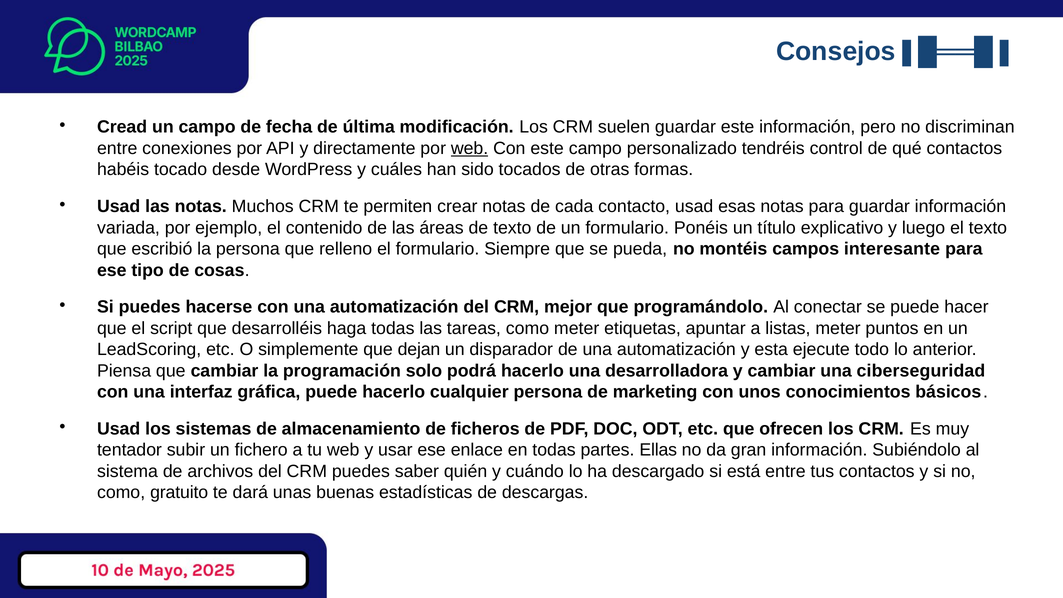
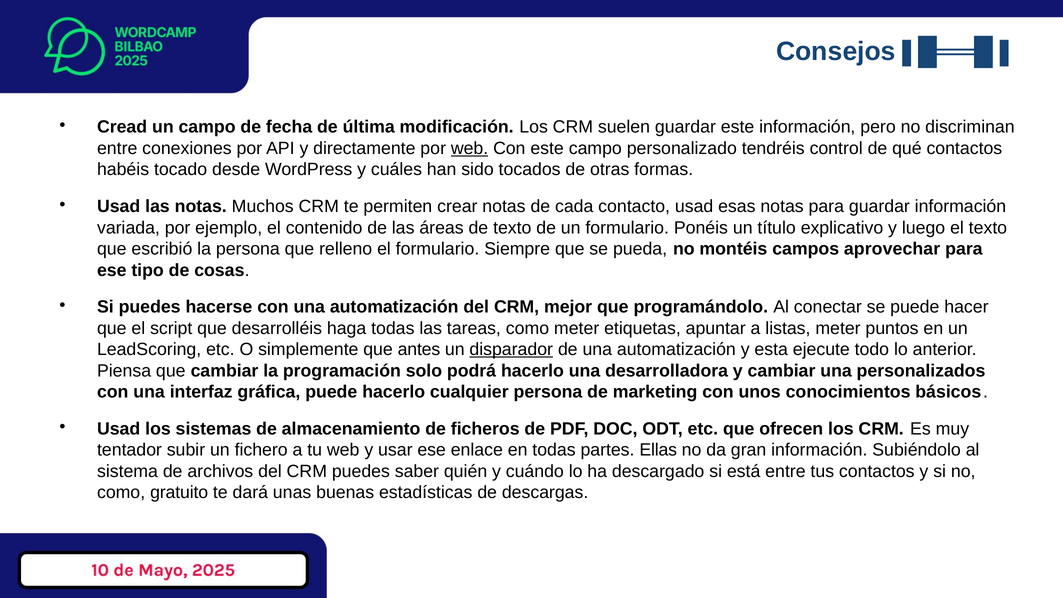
interesante: interesante -> aprovechar
dejan: dejan -> antes
disparador underline: none -> present
ciberseguridad: ciberseguridad -> personalizados
